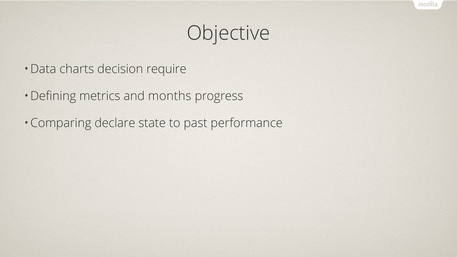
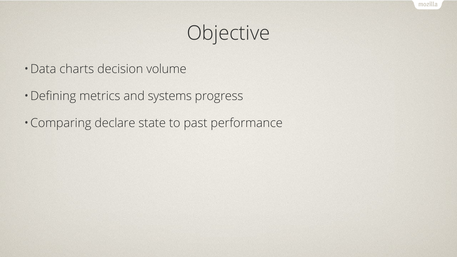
require: require -> volume
months: months -> systems
